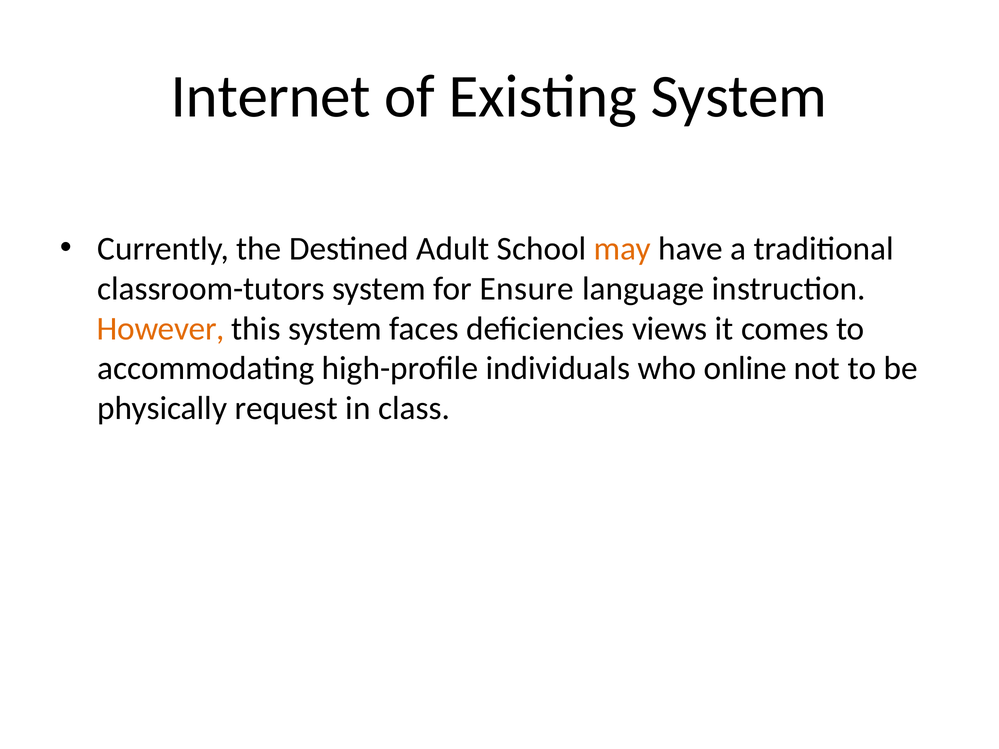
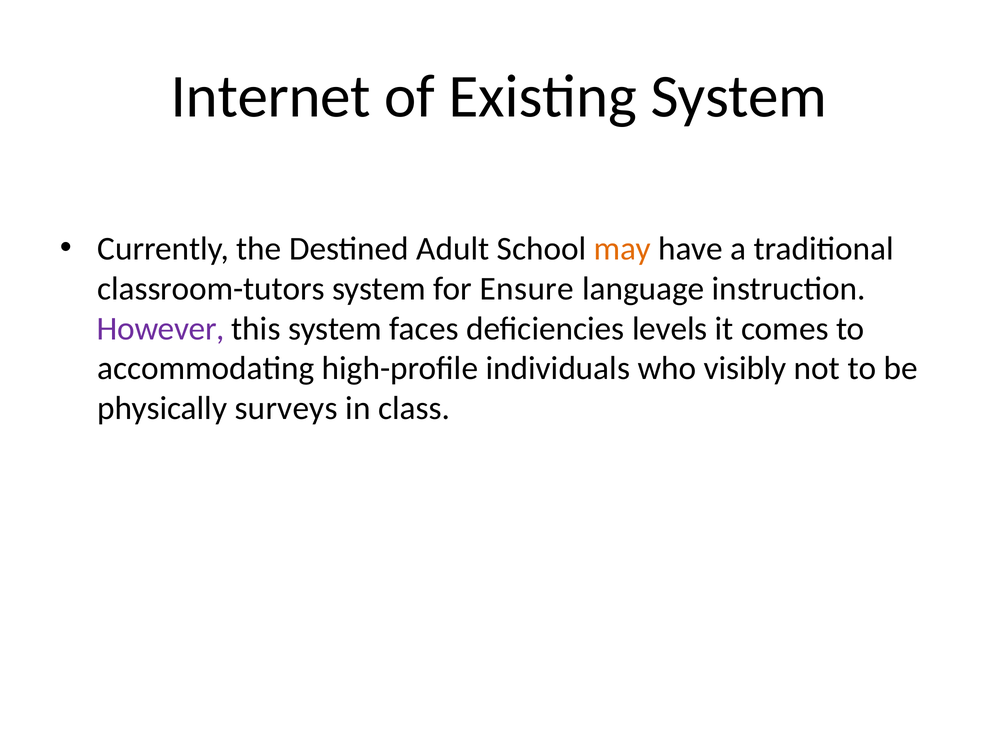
However colour: orange -> purple
views: views -> levels
online: online -> visibly
request: request -> surveys
